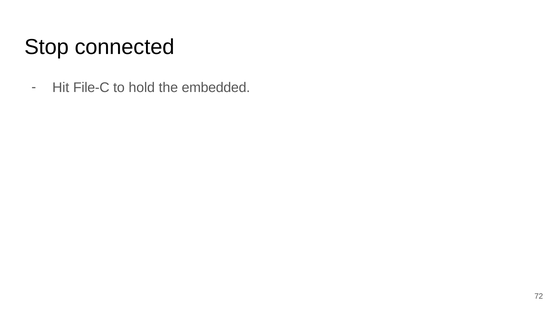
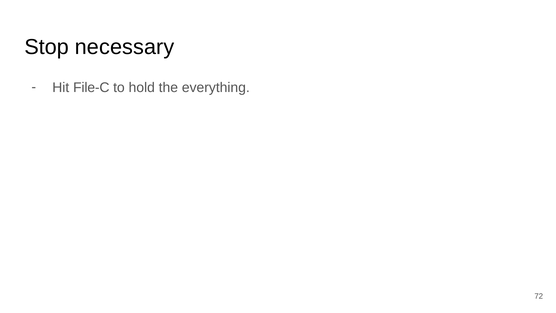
connected: connected -> necessary
embedded: embedded -> everything
